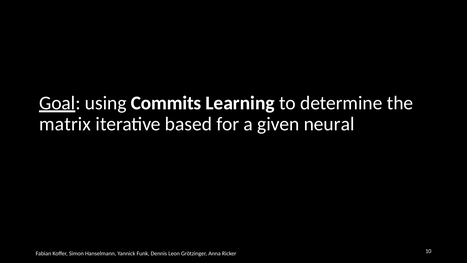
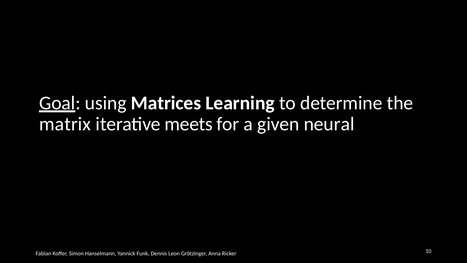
Commits: Commits -> Matrices
based: based -> meets
